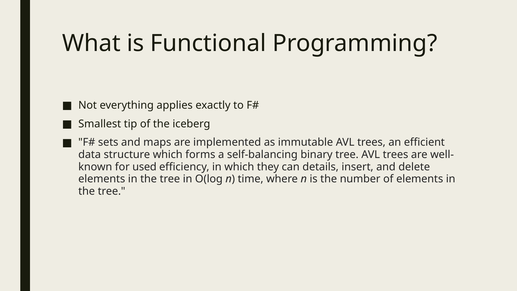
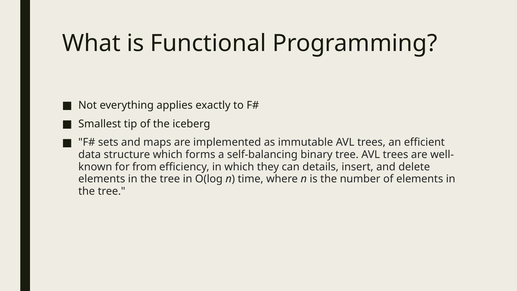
used: used -> from
